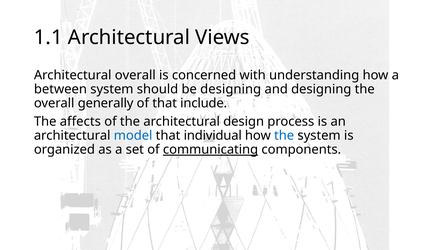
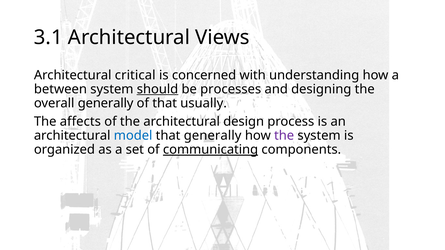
1.1: 1.1 -> 3.1
Architectural overall: overall -> critical
should underline: none -> present
be designing: designing -> processes
include: include -> usually
that individual: individual -> generally
the at (284, 136) colour: blue -> purple
